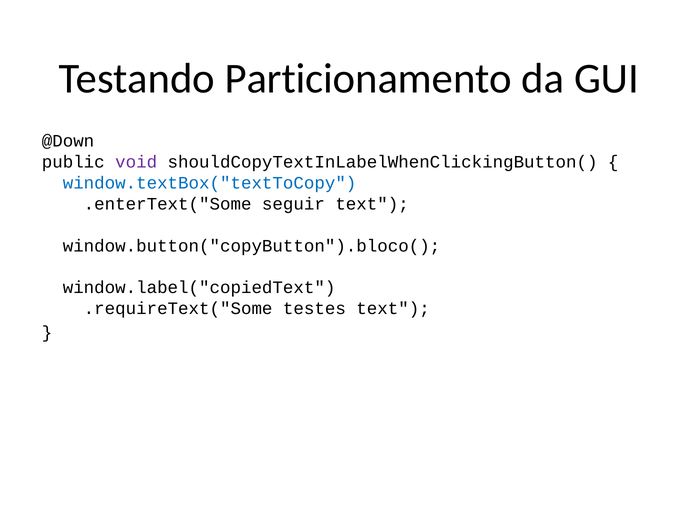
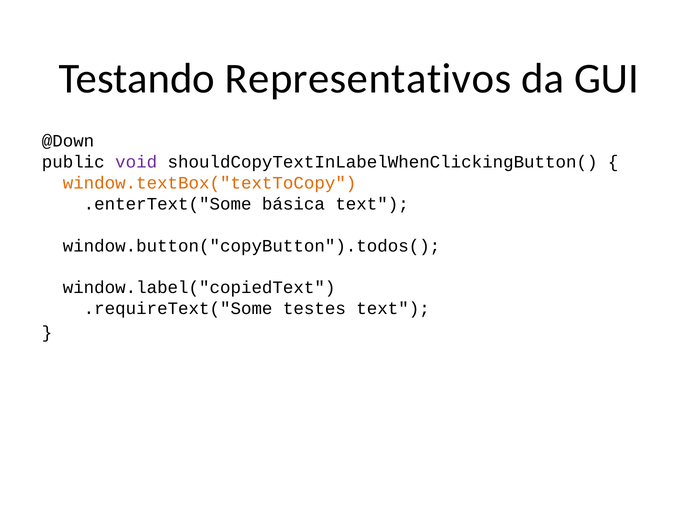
Particionamento: Particionamento -> Representativos
window.textBox("textToCopy colour: blue -> orange
seguir: seguir -> básica
window.button("copyButton").bloco(: window.button("copyButton").bloco( -> window.button("copyButton").todos(
